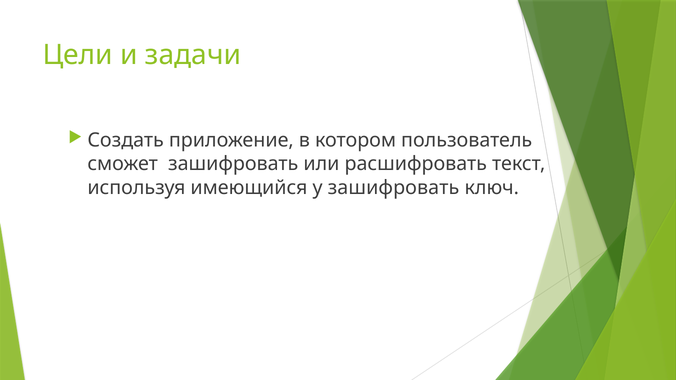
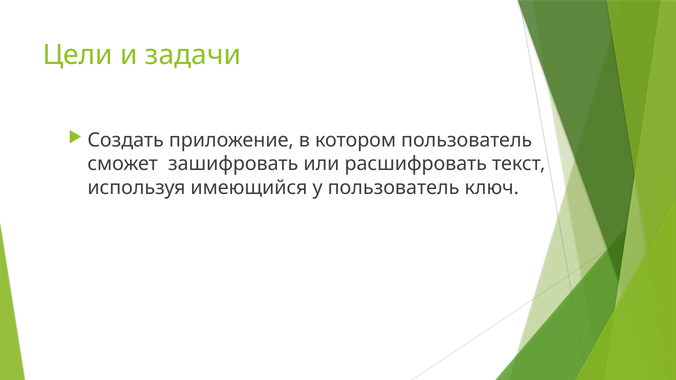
у зашифровать: зашифровать -> пользователь
